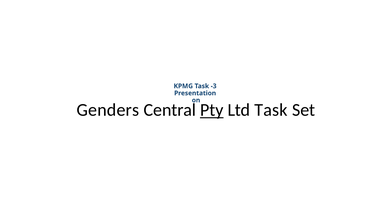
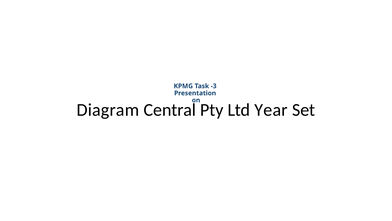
Genders: Genders -> Diagram
Pty underline: present -> none
Ltd Task: Task -> Year
